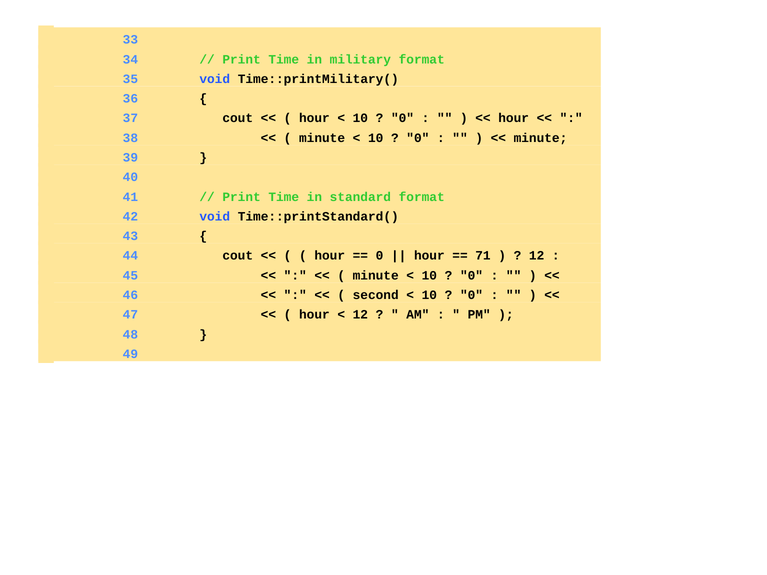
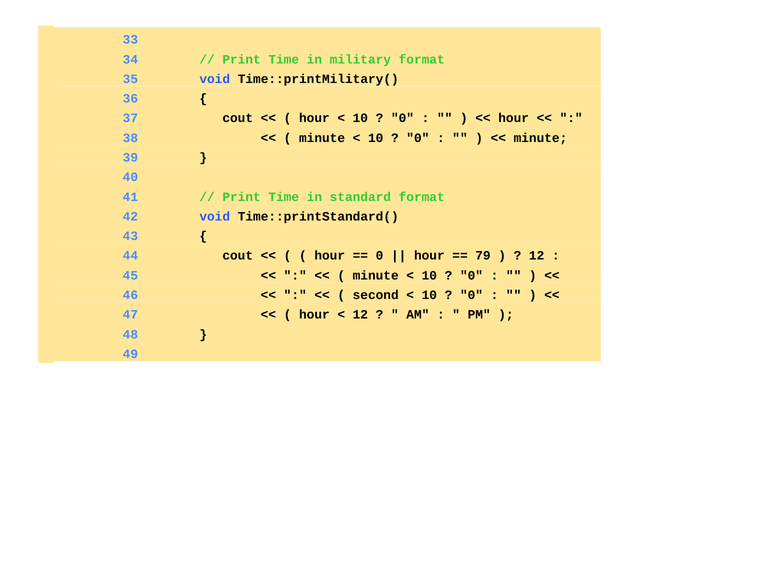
71: 71 -> 79
